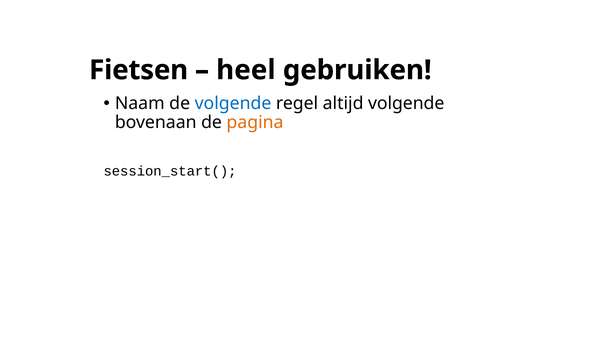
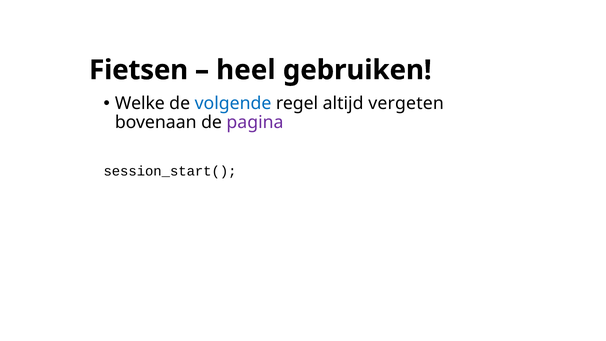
Naam: Naam -> Welke
altijd volgende: volgende -> vergeten
pagina colour: orange -> purple
